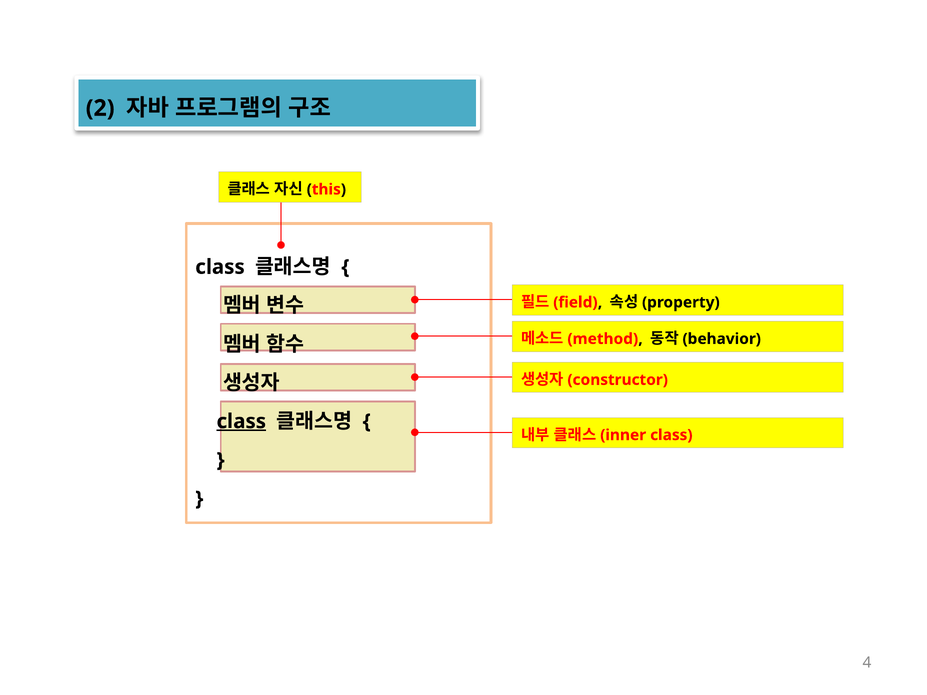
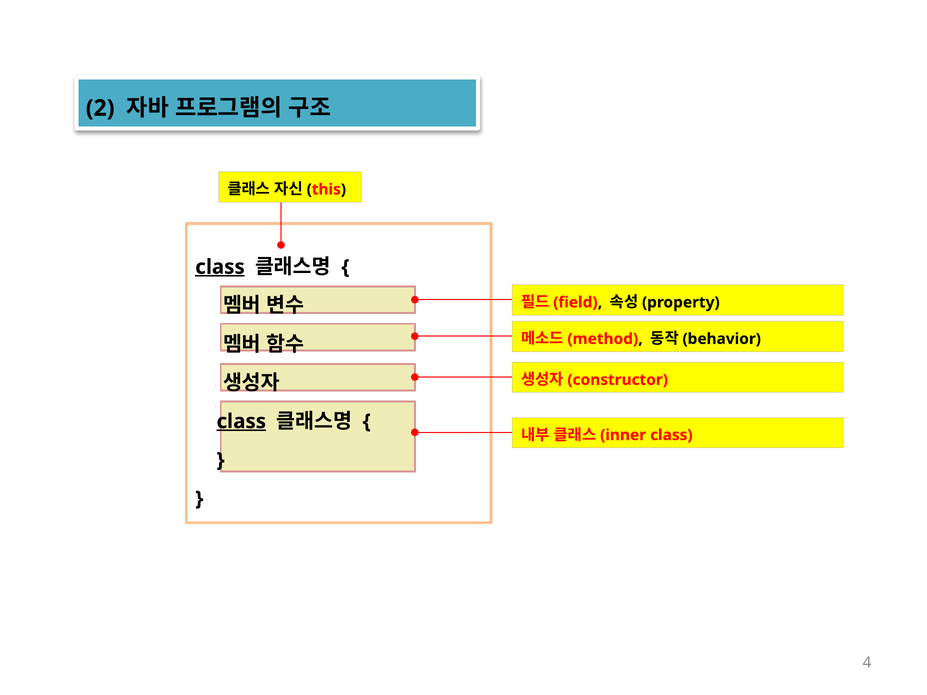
class at (220, 267) underline: none -> present
